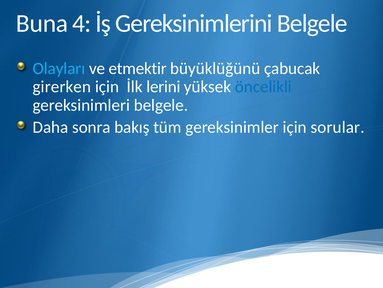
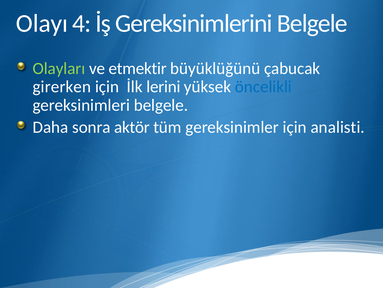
Buna: Buna -> Olayı
Olayları colour: light blue -> light green
bakış: bakış -> aktör
sorular: sorular -> analisti
